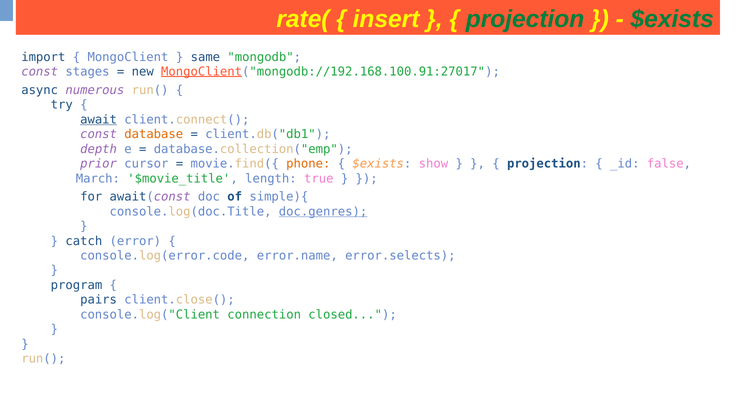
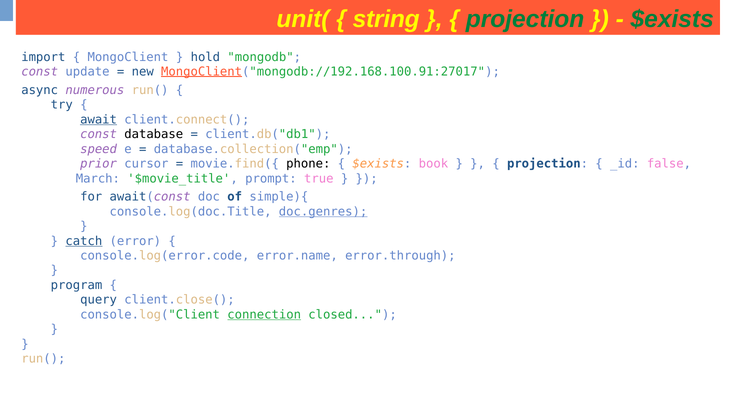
rate(: rate( -> unit(
insert: insert -> string
same: same -> hold
stages: stages -> update
database colour: orange -> black
depth: depth -> speed
phone colour: orange -> black
show: show -> book
length: length -> prompt
catch underline: none -> present
error.selects: error.selects -> error.through
pairs: pairs -> query
connection underline: none -> present
